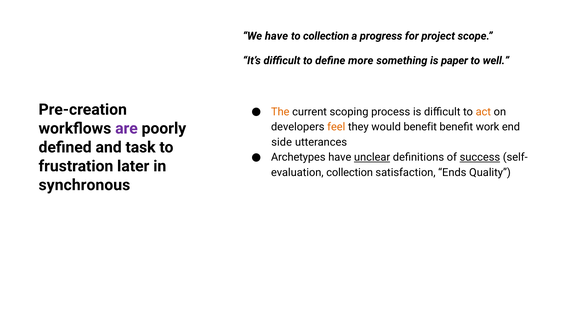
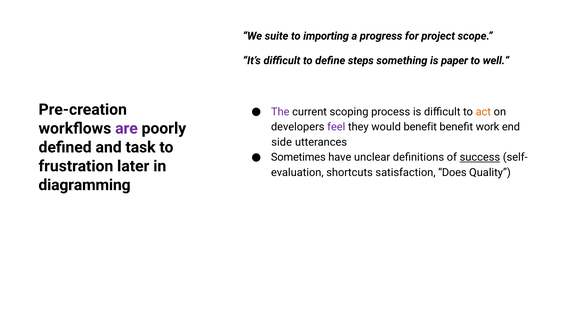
We have: have -> suite
to collection: collection -> importing
more: more -> steps
The colour: orange -> purple
feel colour: orange -> purple
Archetypes: Archetypes -> Sometimes
unclear underline: present -> none
collection at (350, 172): collection -> shortcuts
Ends: Ends -> Does
synchronous: synchronous -> diagramming
